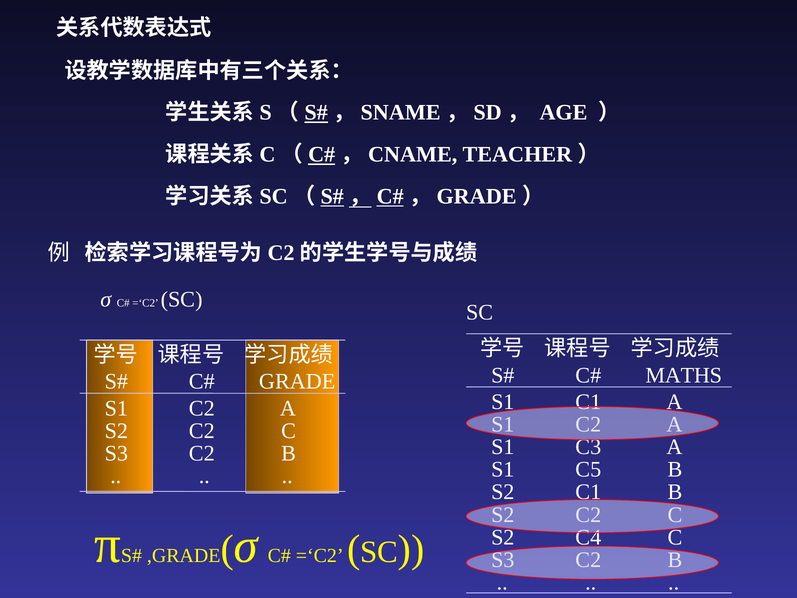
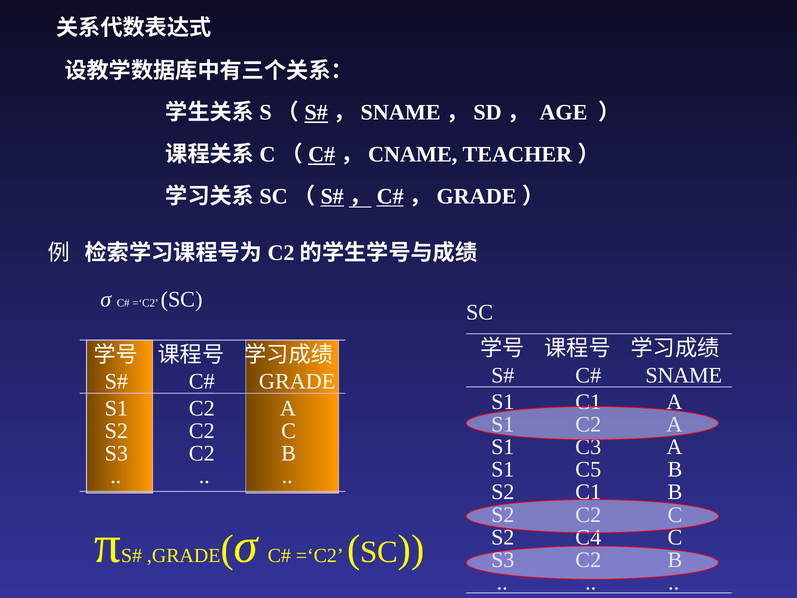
MATHS: MATHS -> SNAME
